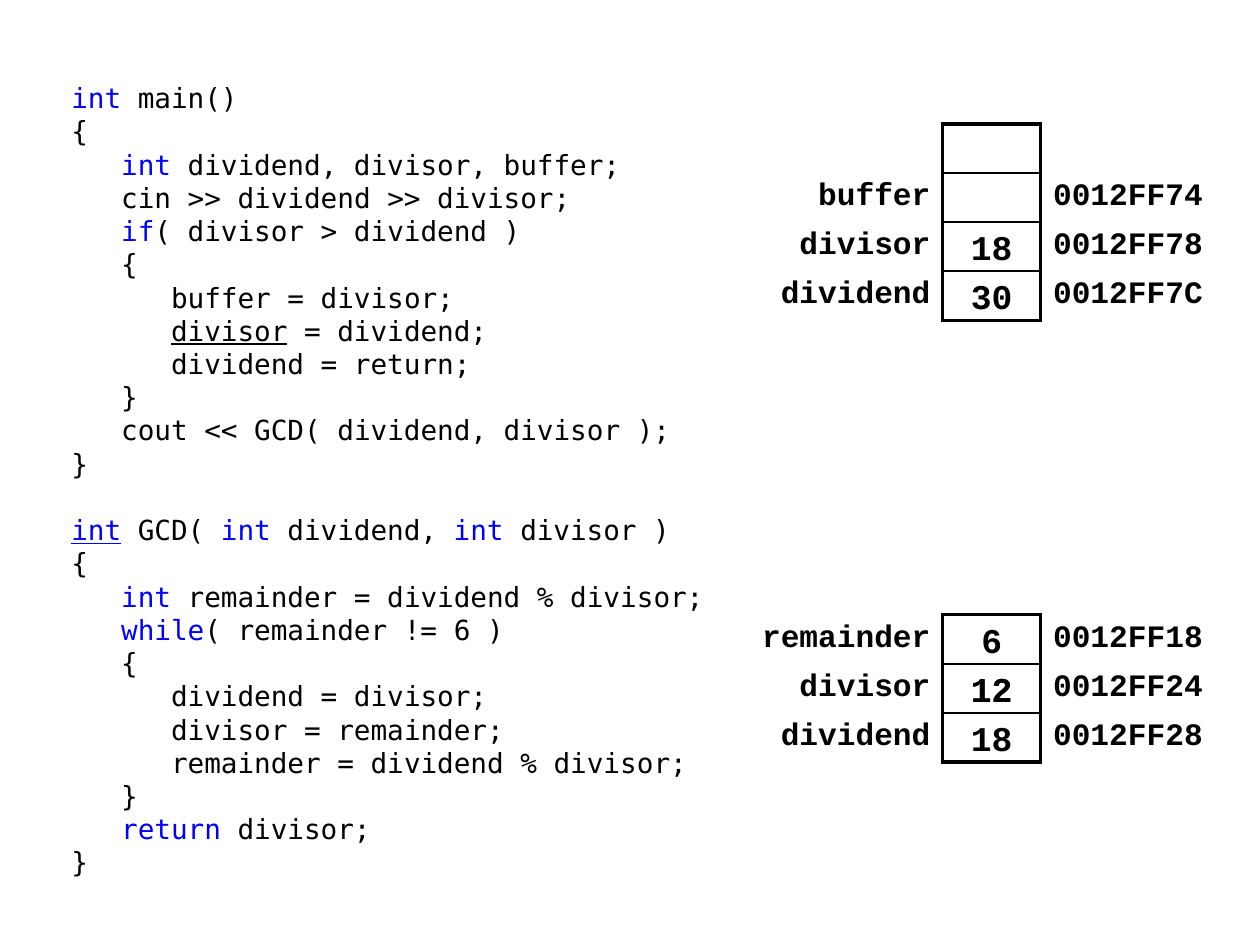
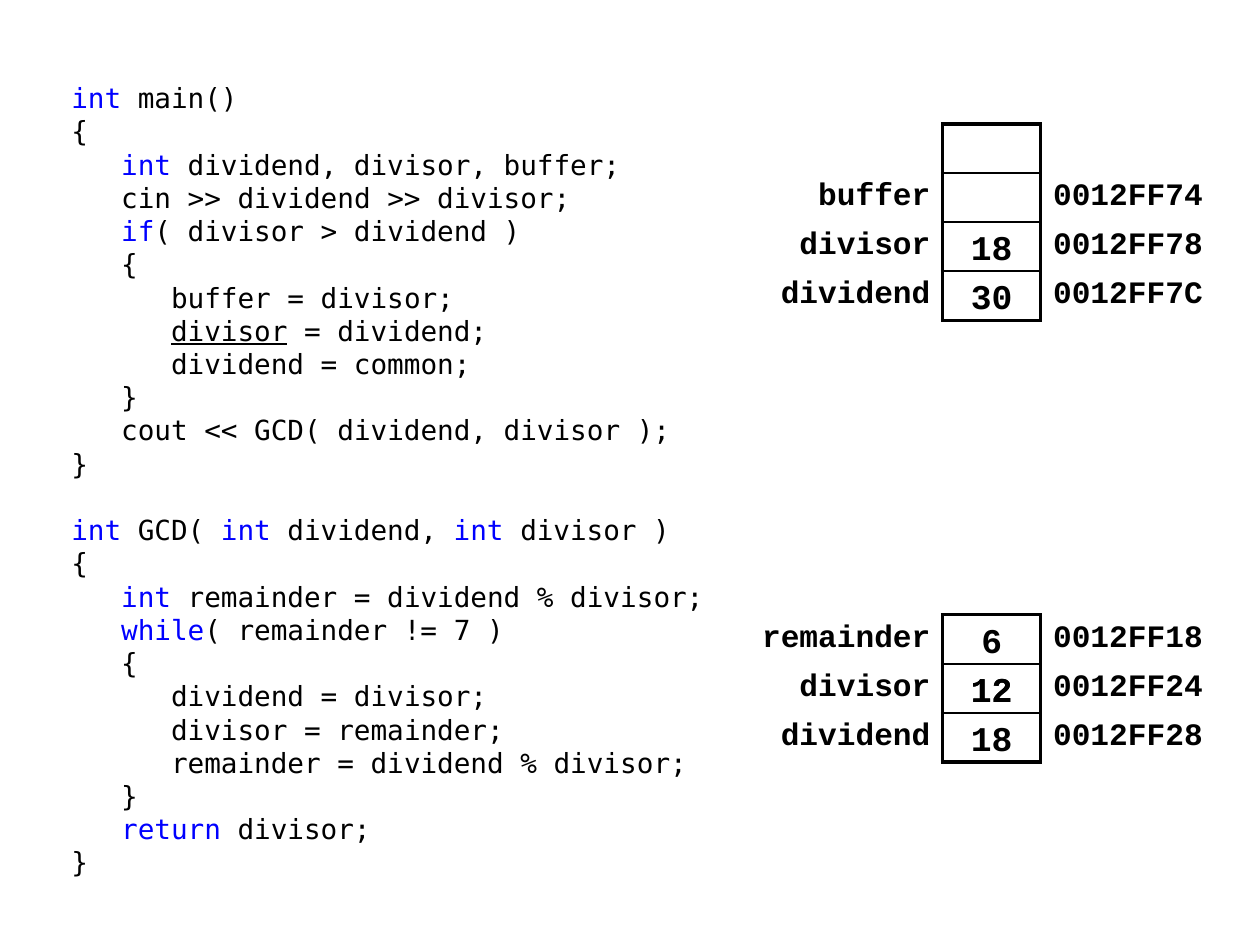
return at (412, 366): return -> common
int at (96, 532) underline: present -> none
6 at (462, 631): 6 -> 7
